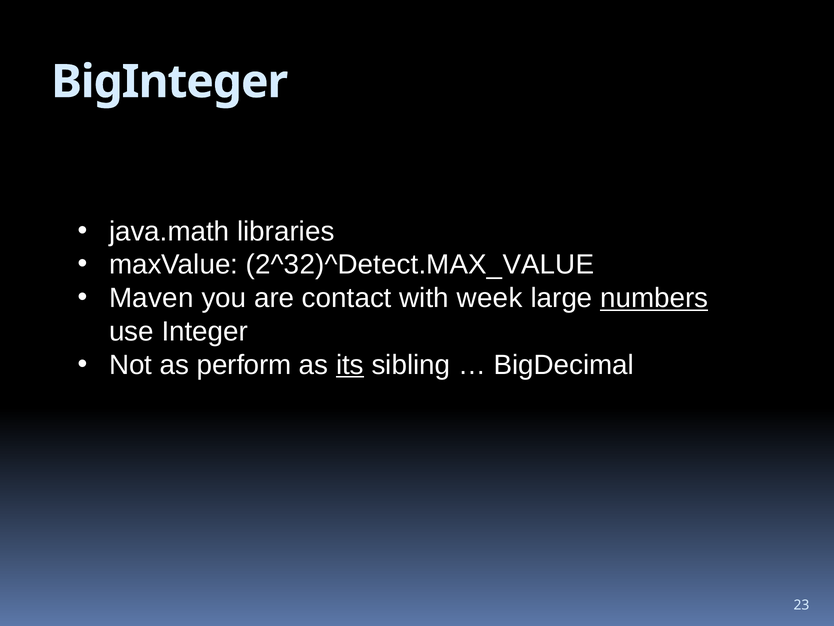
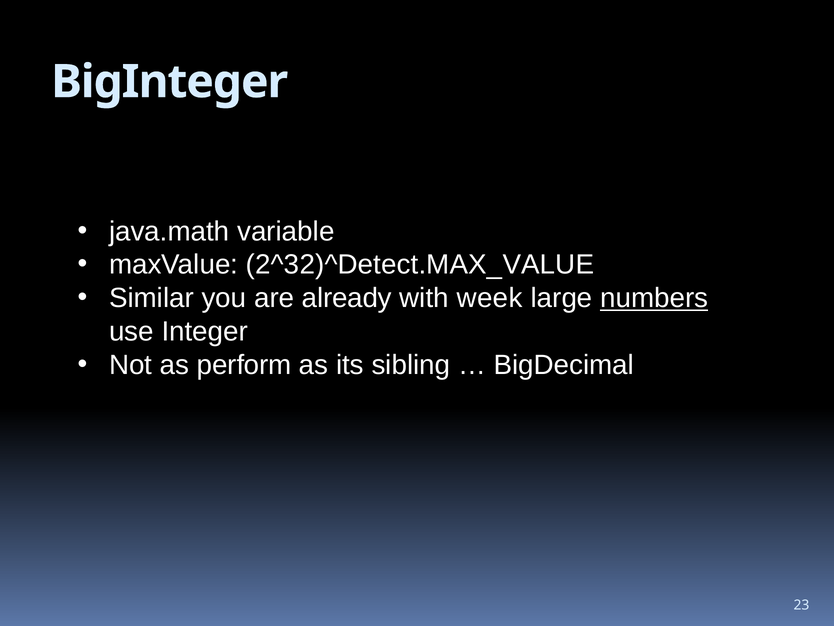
libraries: libraries -> variable
Maven: Maven -> Similar
contact: contact -> already
its underline: present -> none
